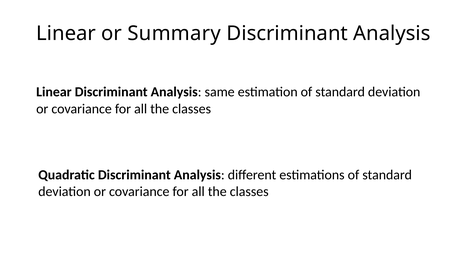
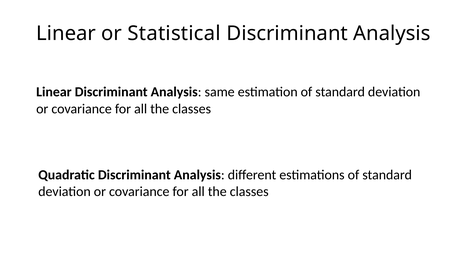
Summary: Summary -> Statistical
